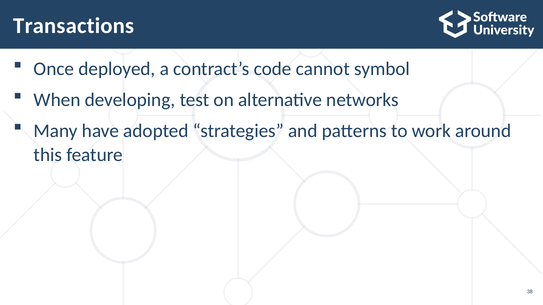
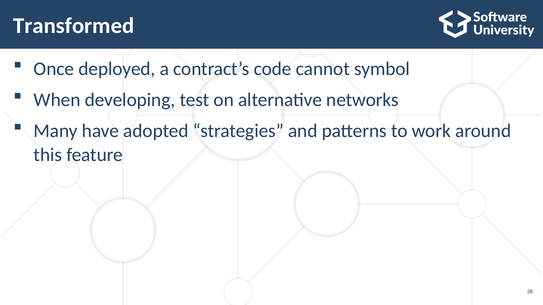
Transactions: Transactions -> Transformed
